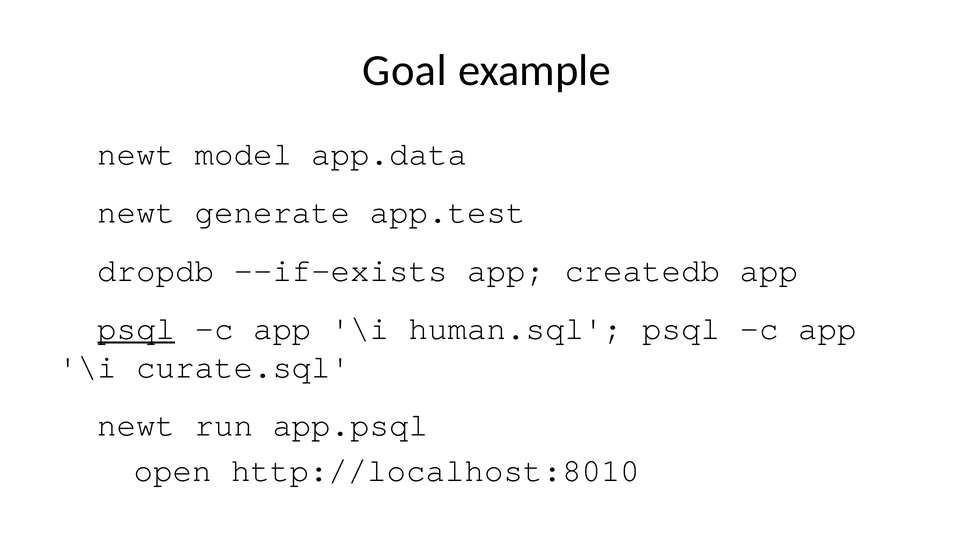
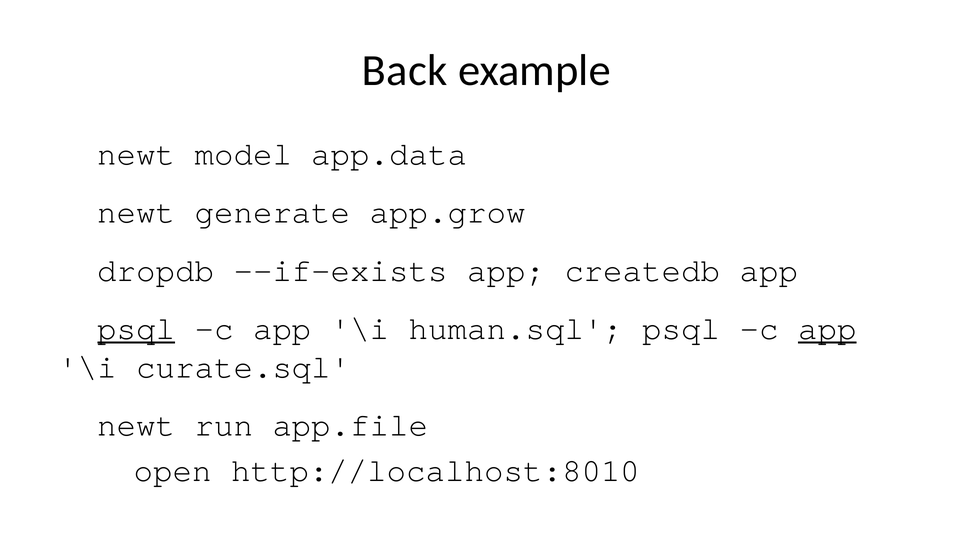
Goal: Goal -> Back
app.test: app.test -> app.grow
app at (827, 329) underline: none -> present
app.psql: app.psql -> app.file
